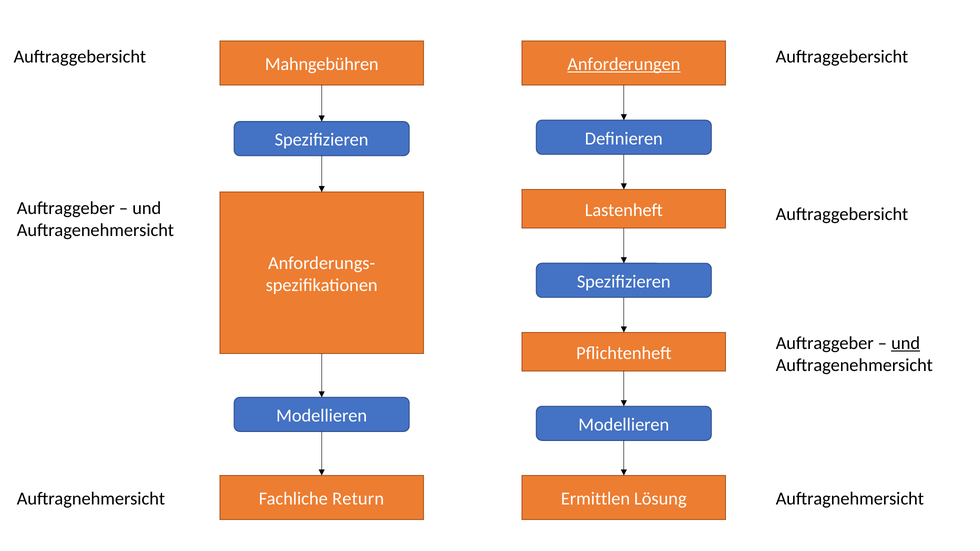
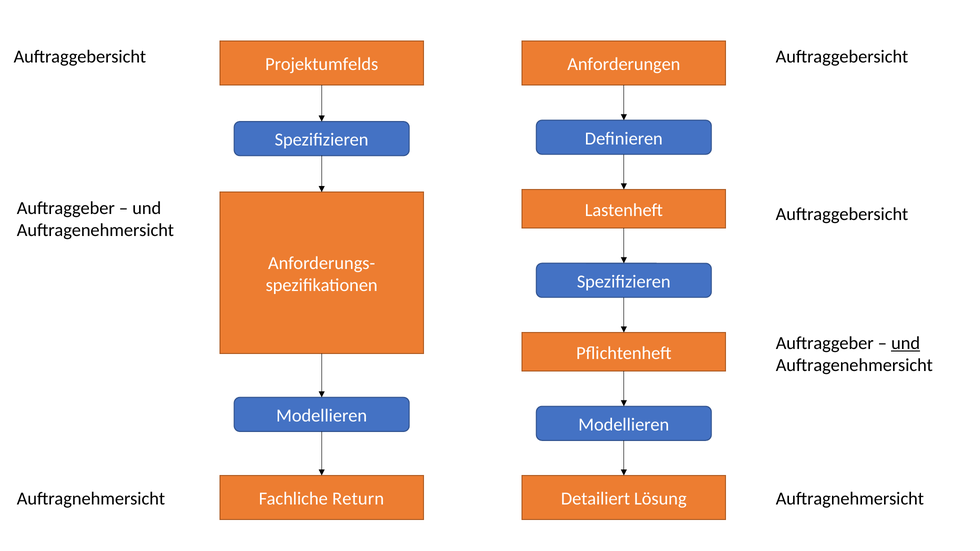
Mahngebühren: Mahngebühren -> Projektumfelds
Anforderungen underline: present -> none
Ermittlen: Ermittlen -> Detailiert
